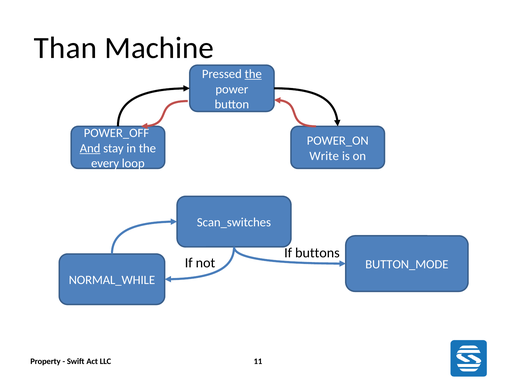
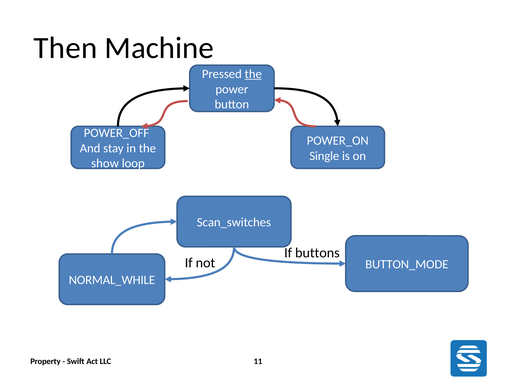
Than: Than -> Then
And underline: present -> none
Write: Write -> Single
every: every -> show
